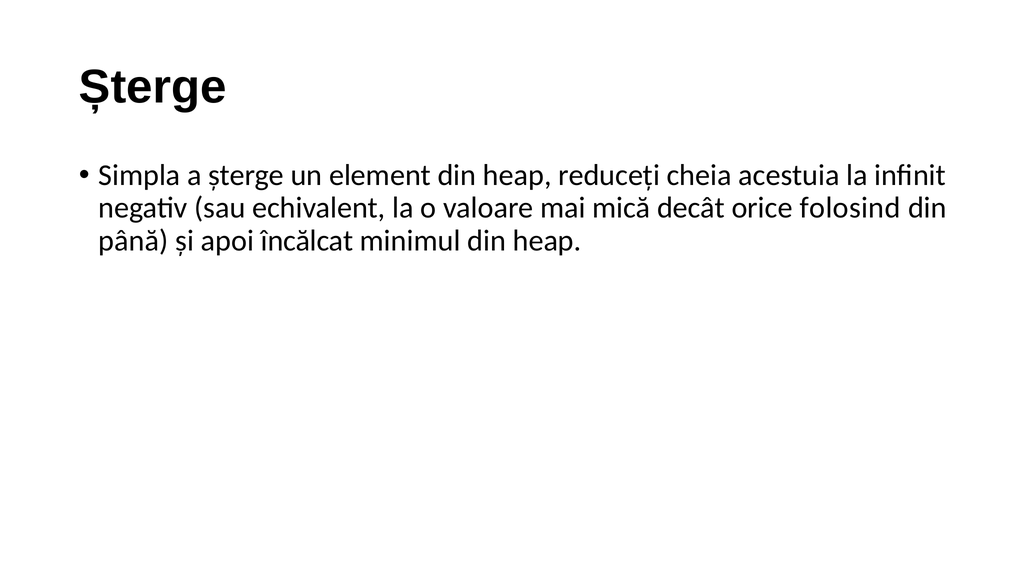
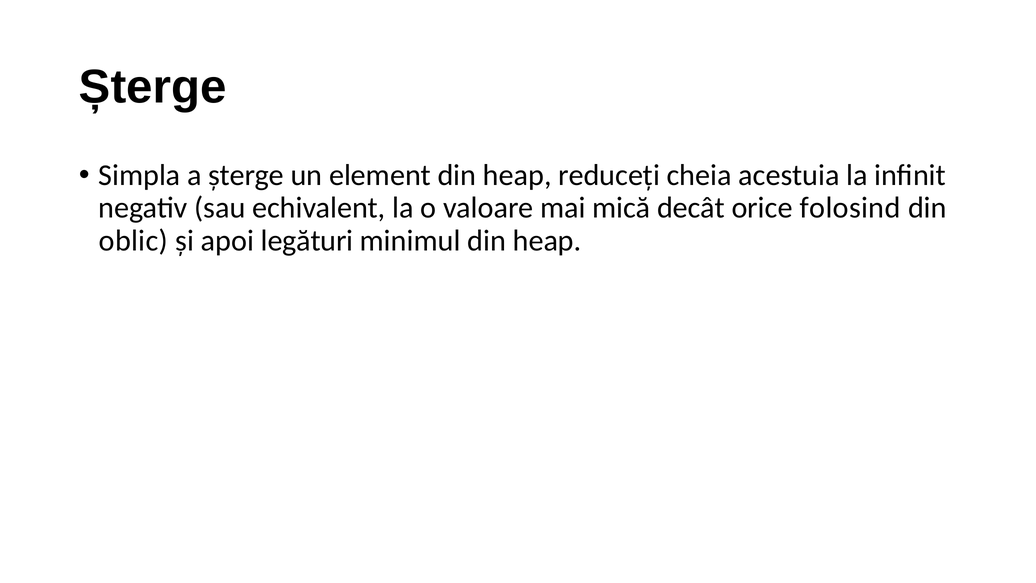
până: până -> oblic
încălcat: încălcat -> legături
